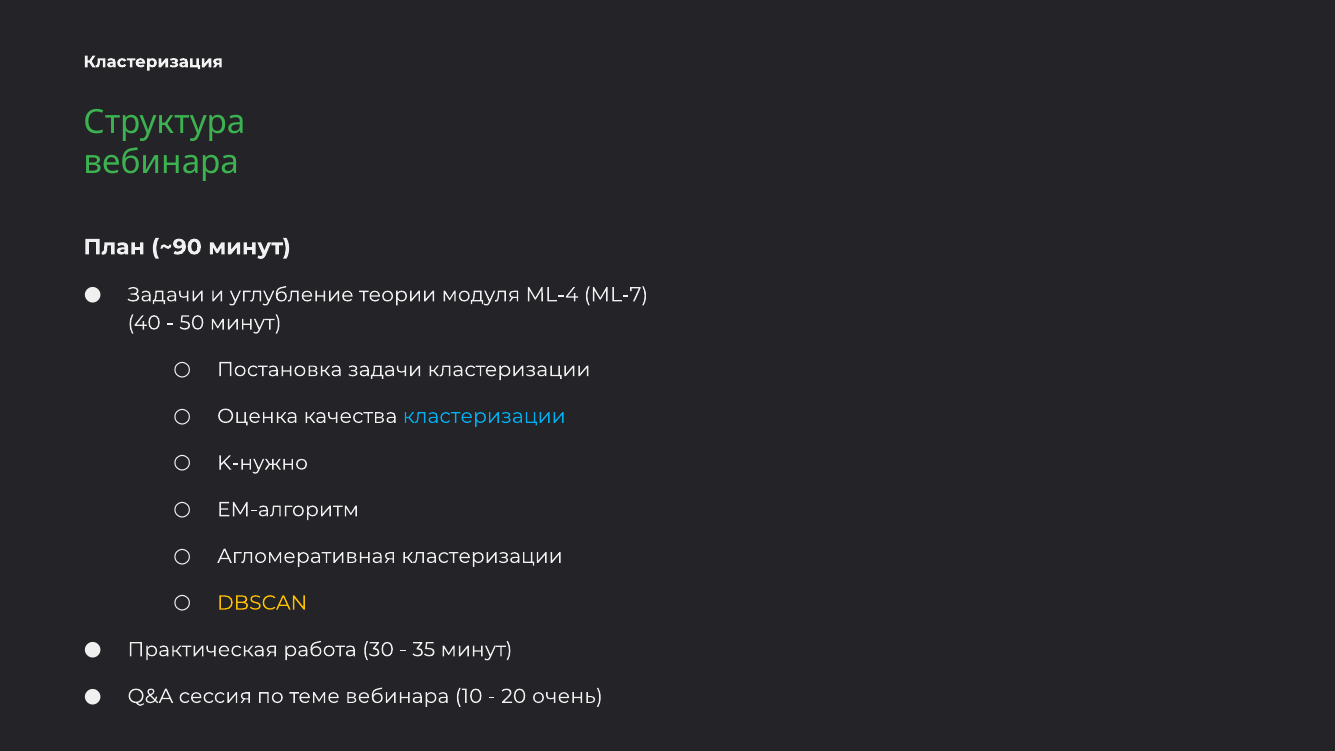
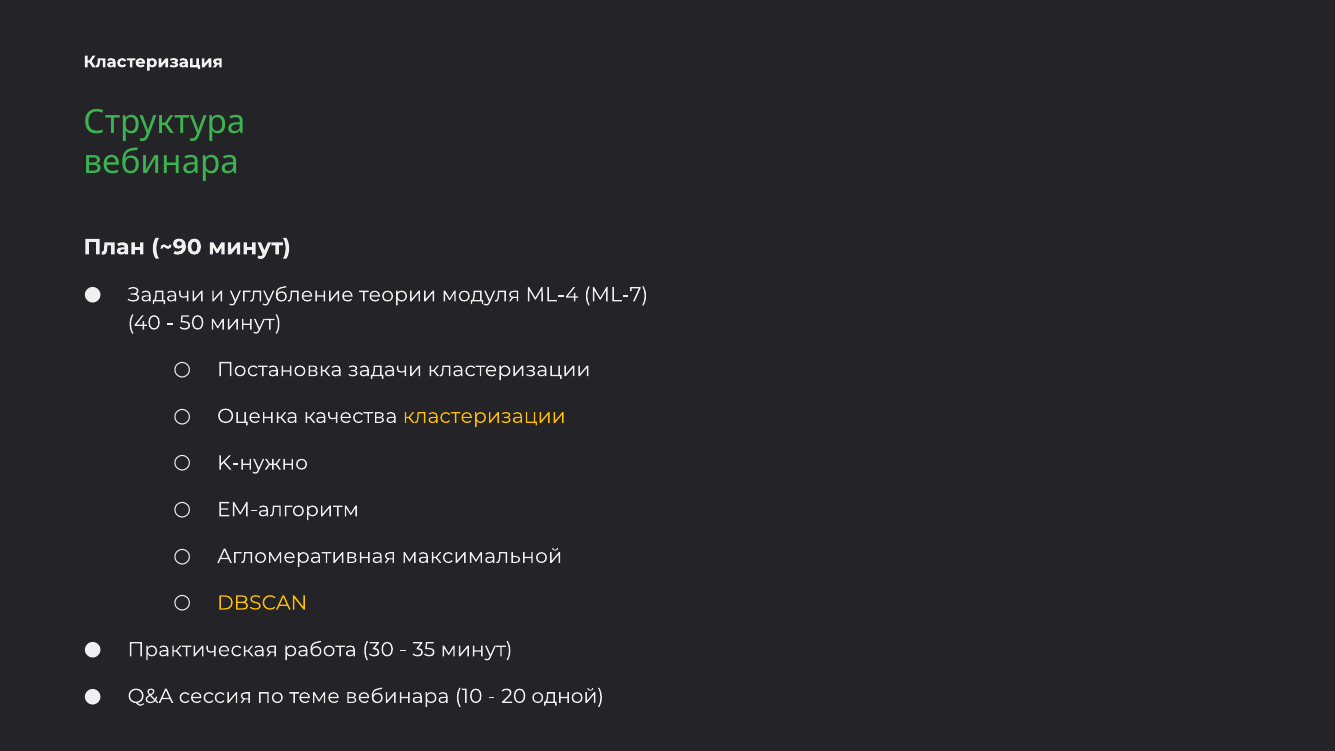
кластеризации at (484, 416) colour: light blue -> yellow
Агломеративная кластеризации: кластеризации -> максимальной
очень: очень -> одной
